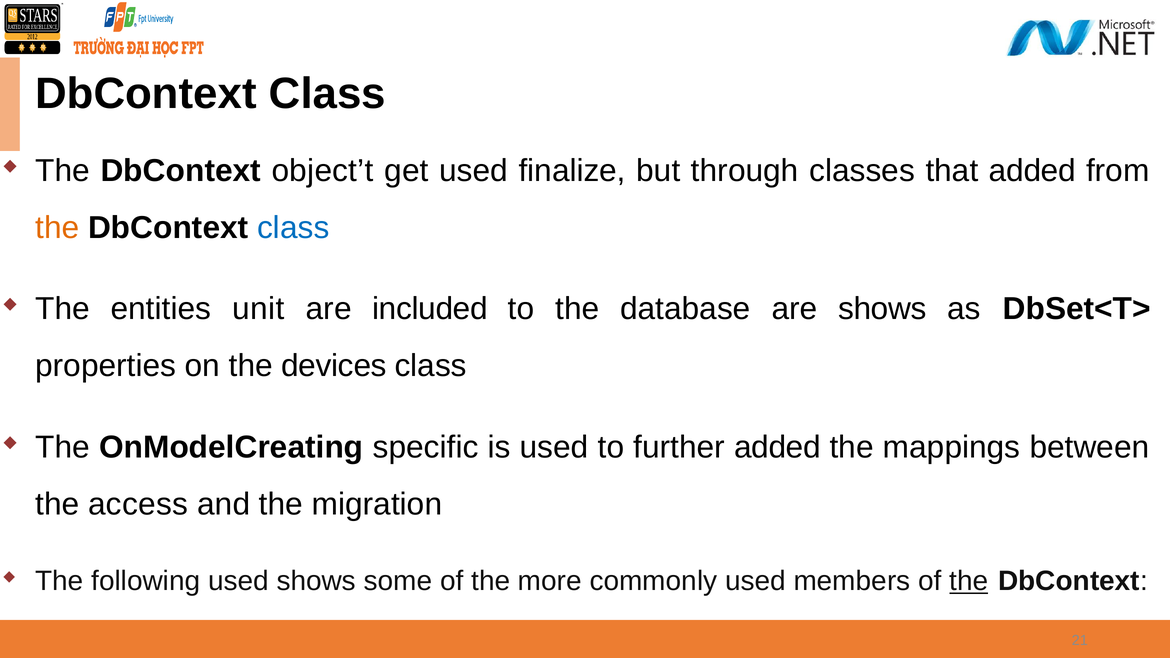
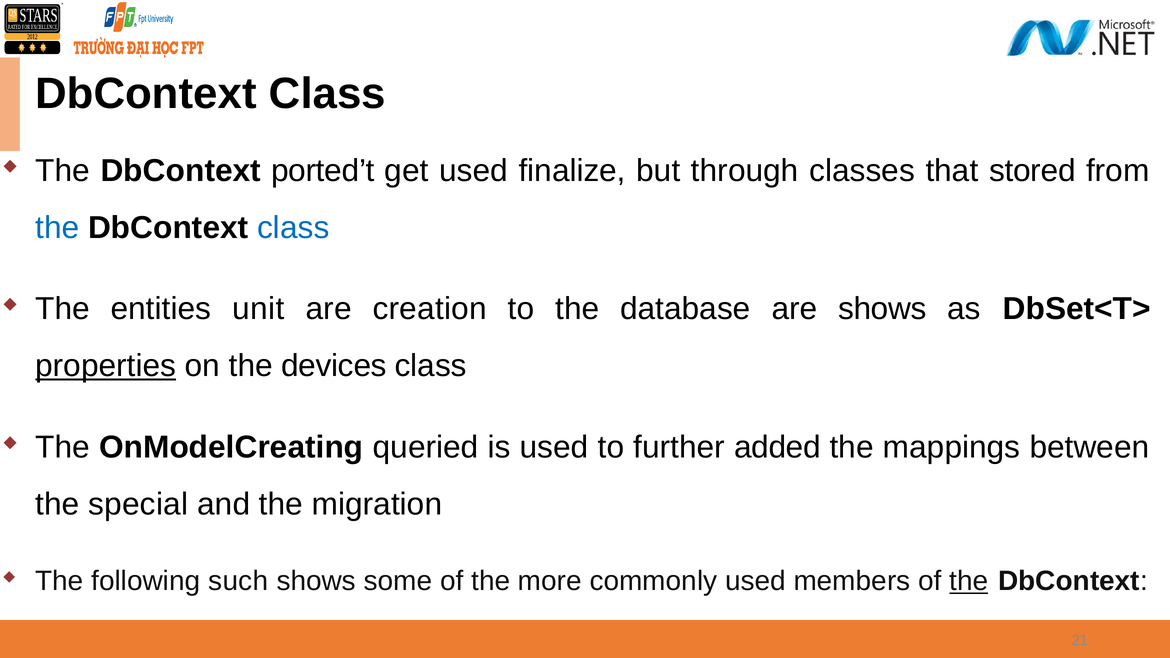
object’t: object’t -> ported’t
that added: added -> stored
the at (57, 228) colour: orange -> blue
included: included -> creation
properties underline: none -> present
specific: specific -> queried
access: access -> special
following used: used -> such
